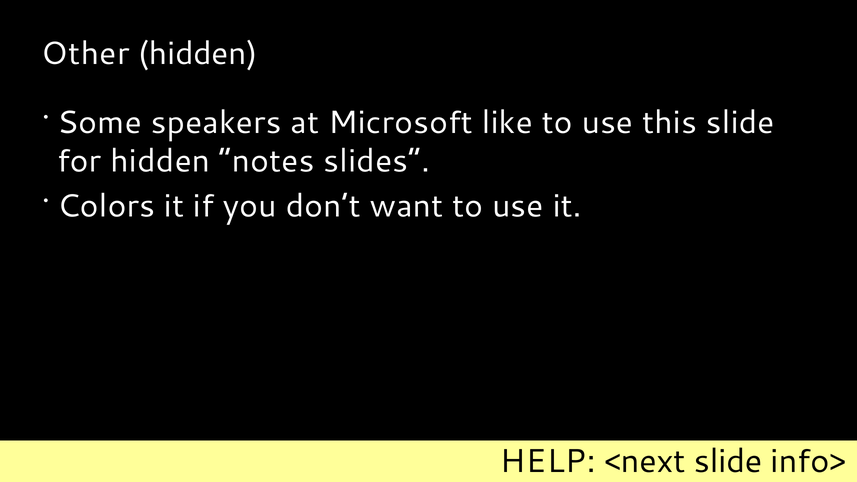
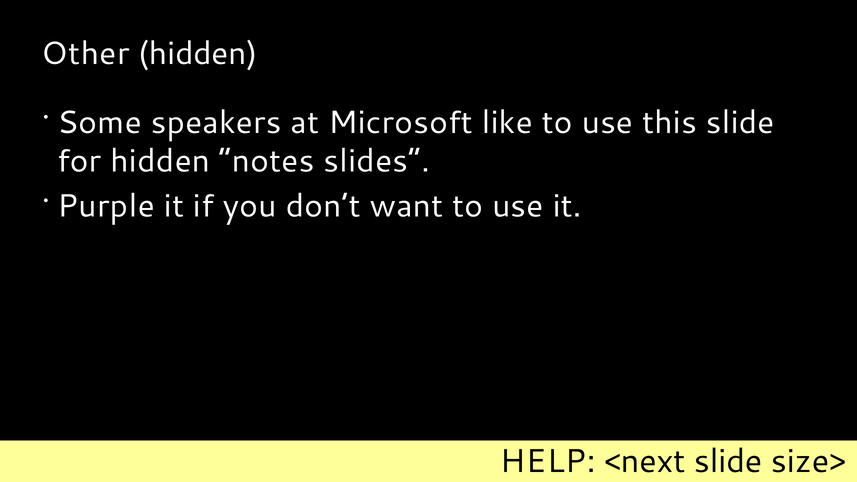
Colors: Colors -> Purple
info>: info> -> size>
